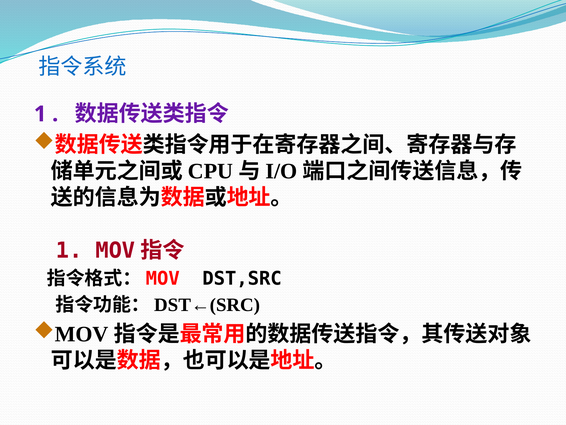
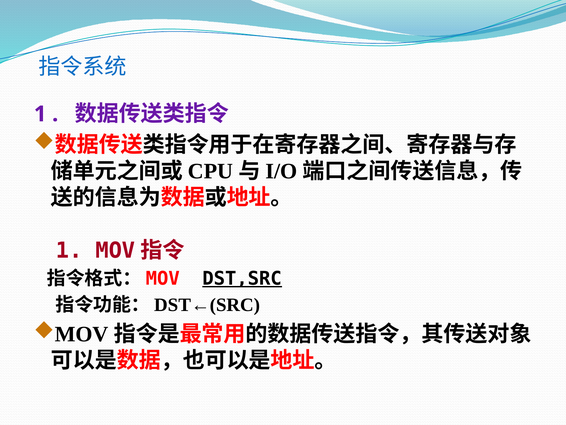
DST,SRC underline: none -> present
